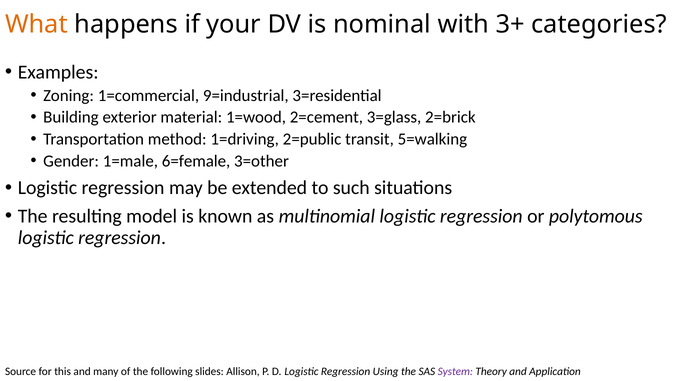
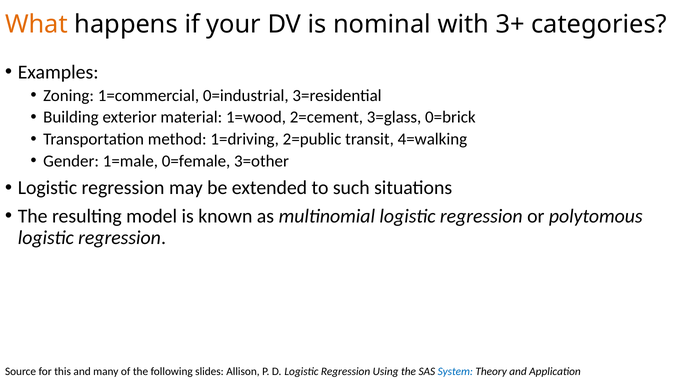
9=industrial: 9=industrial -> 0=industrial
2=brick: 2=brick -> 0=brick
5=walking: 5=walking -> 4=walking
6=female: 6=female -> 0=female
System colour: purple -> blue
